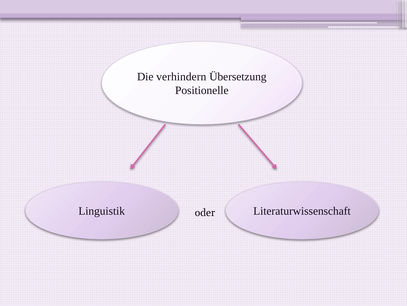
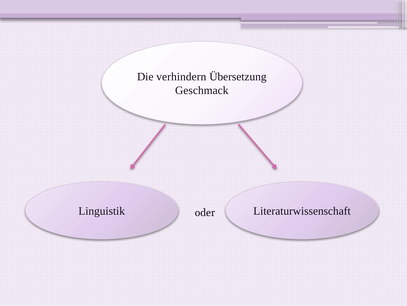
Positionelle: Positionelle -> Geschmack
